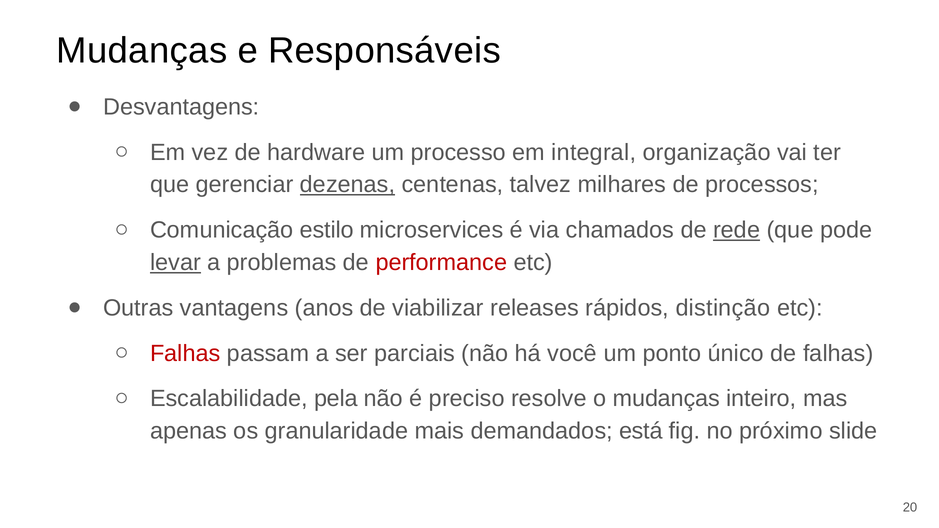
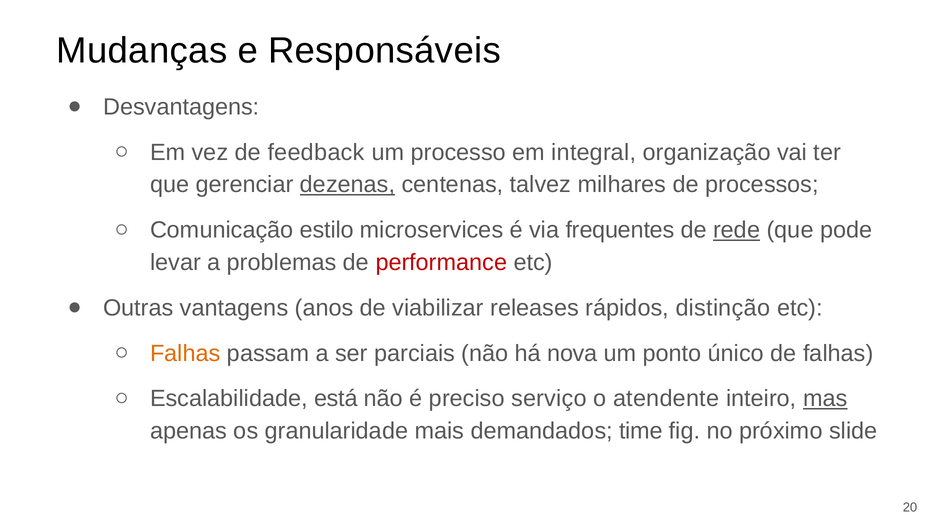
hardware: hardware -> feedback
chamados: chamados -> frequentes
levar underline: present -> none
Falhas at (185, 353) colour: red -> orange
você: você -> nova
pela: pela -> está
resolve: resolve -> serviço
o mudanças: mudanças -> atendente
mas underline: none -> present
está: está -> time
